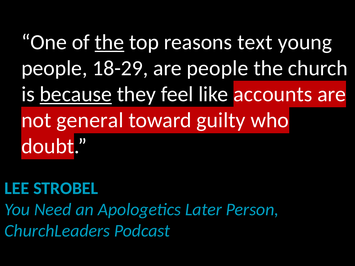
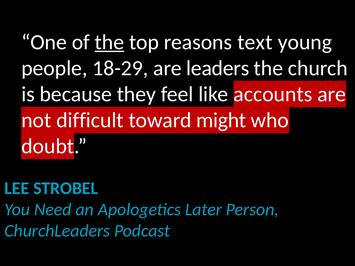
are people: people -> leaders
because underline: present -> none
general: general -> difficult
guilty: guilty -> might
